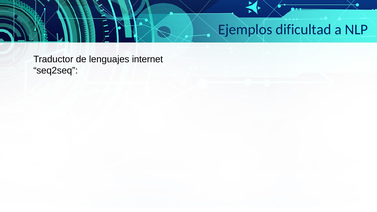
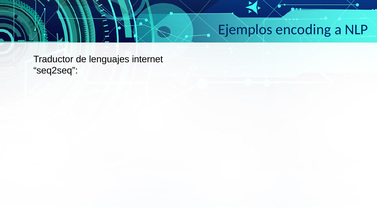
dificultad: dificultad -> encoding
